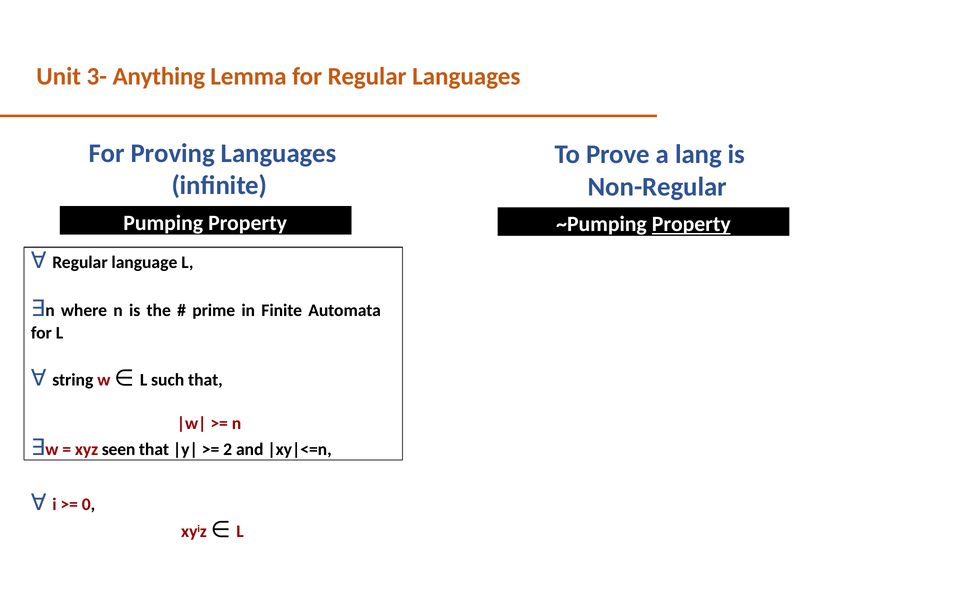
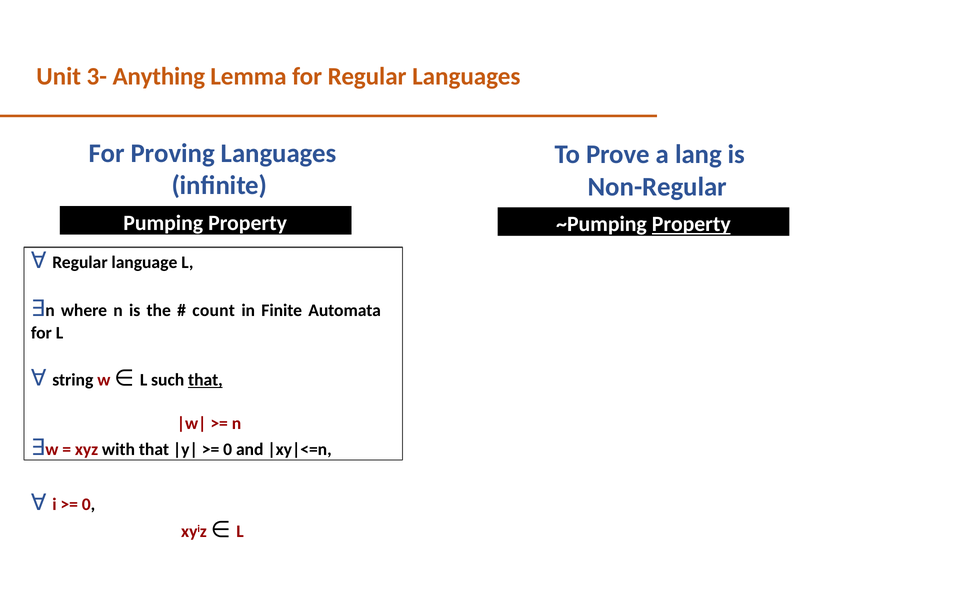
prime: prime -> count
that at (205, 380) underline: none -> present
seen: seen -> with
2 at (228, 449): 2 -> 0
